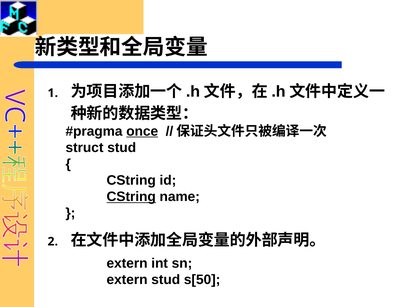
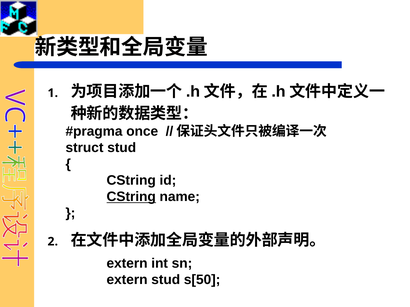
once underline: present -> none
